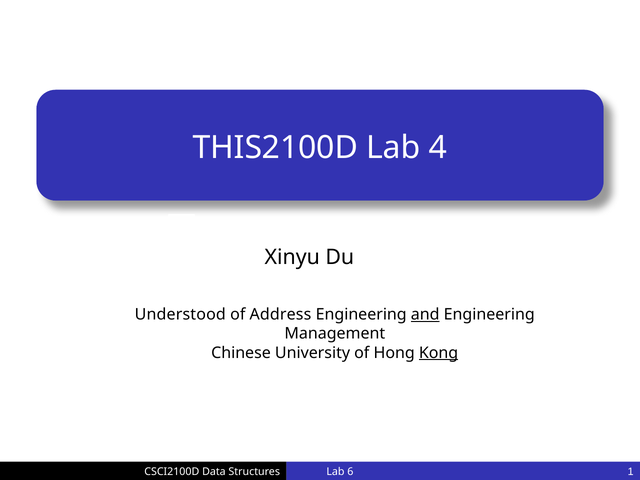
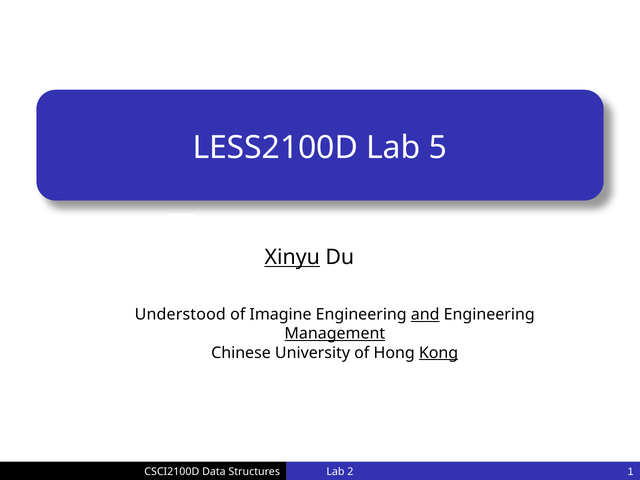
THIS2100D: THIS2100D -> LESS2100D
4: 4 -> 5
Xinyu underline: none -> present
Address: Address -> Imagine
Management underline: none -> present
6: 6 -> 2
